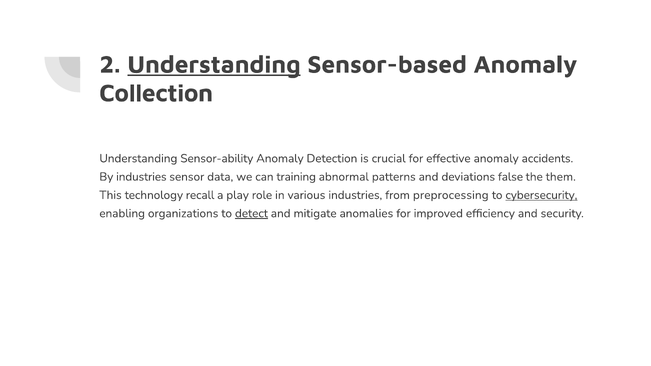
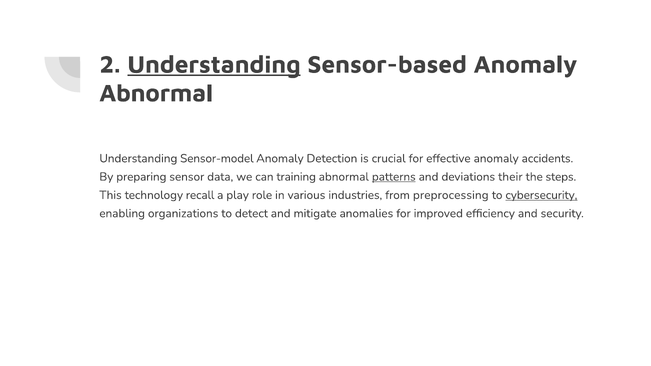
Collection at (156, 93): Collection -> Abnormal
Sensor-ability: Sensor-ability -> Sensor-model
By industries: industries -> preparing
patterns underline: none -> present
false: false -> their
them: them -> steps
detect underline: present -> none
